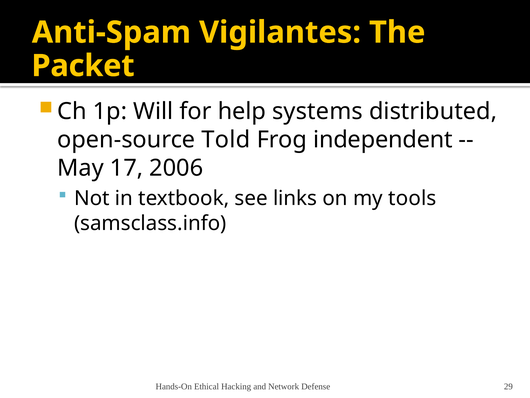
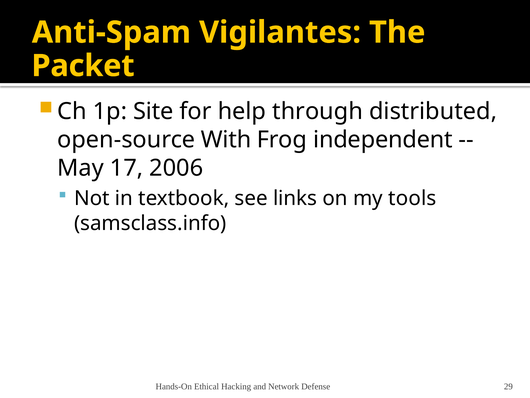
Will: Will -> Site
systems: systems -> through
Told: Told -> With
